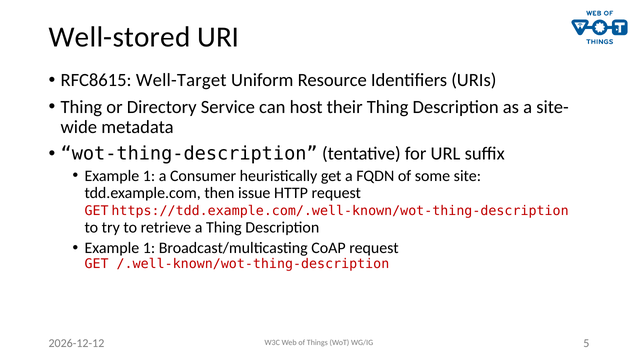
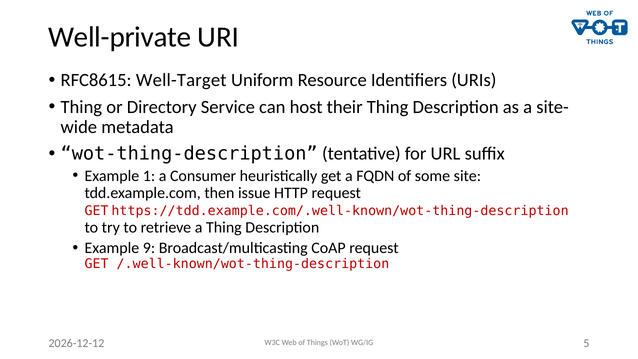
Well-stored: Well-stored -> Well-private
1 at (149, 248): 1 -> 9
